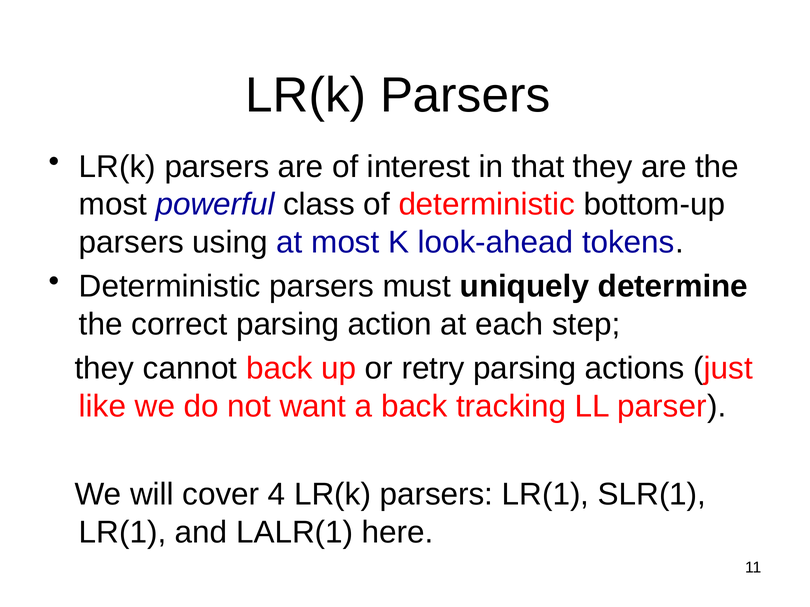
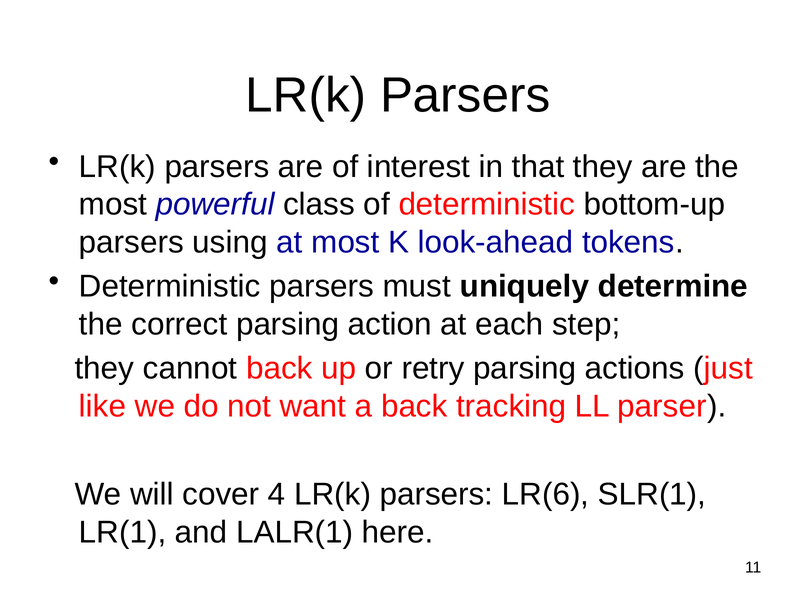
parsers LR(1: LR(1 -> LR(6
